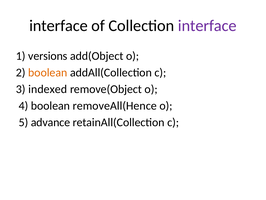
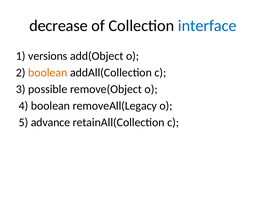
interface at (58, 26): interface -> decrease
interface at (207, 26) colour: purple -> blue
indexed: indexed -> possible
removeAll(Hence: removeAll(Hence -> removeAll(Legacy
